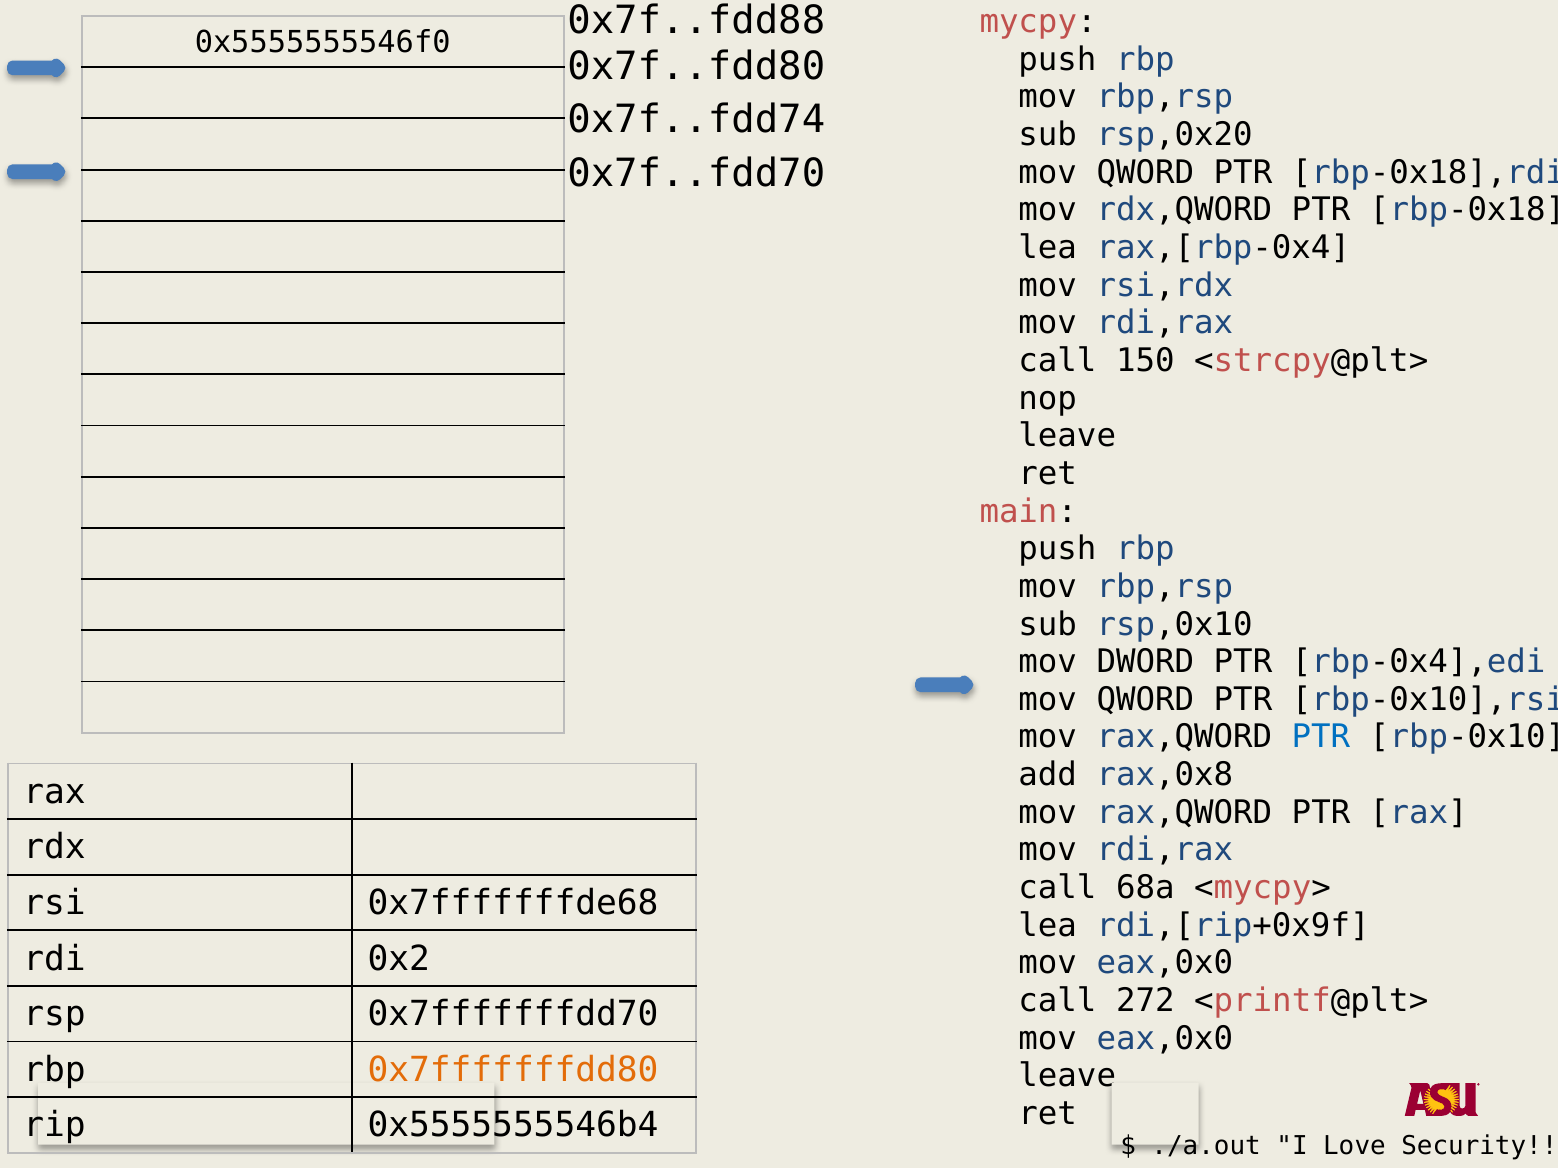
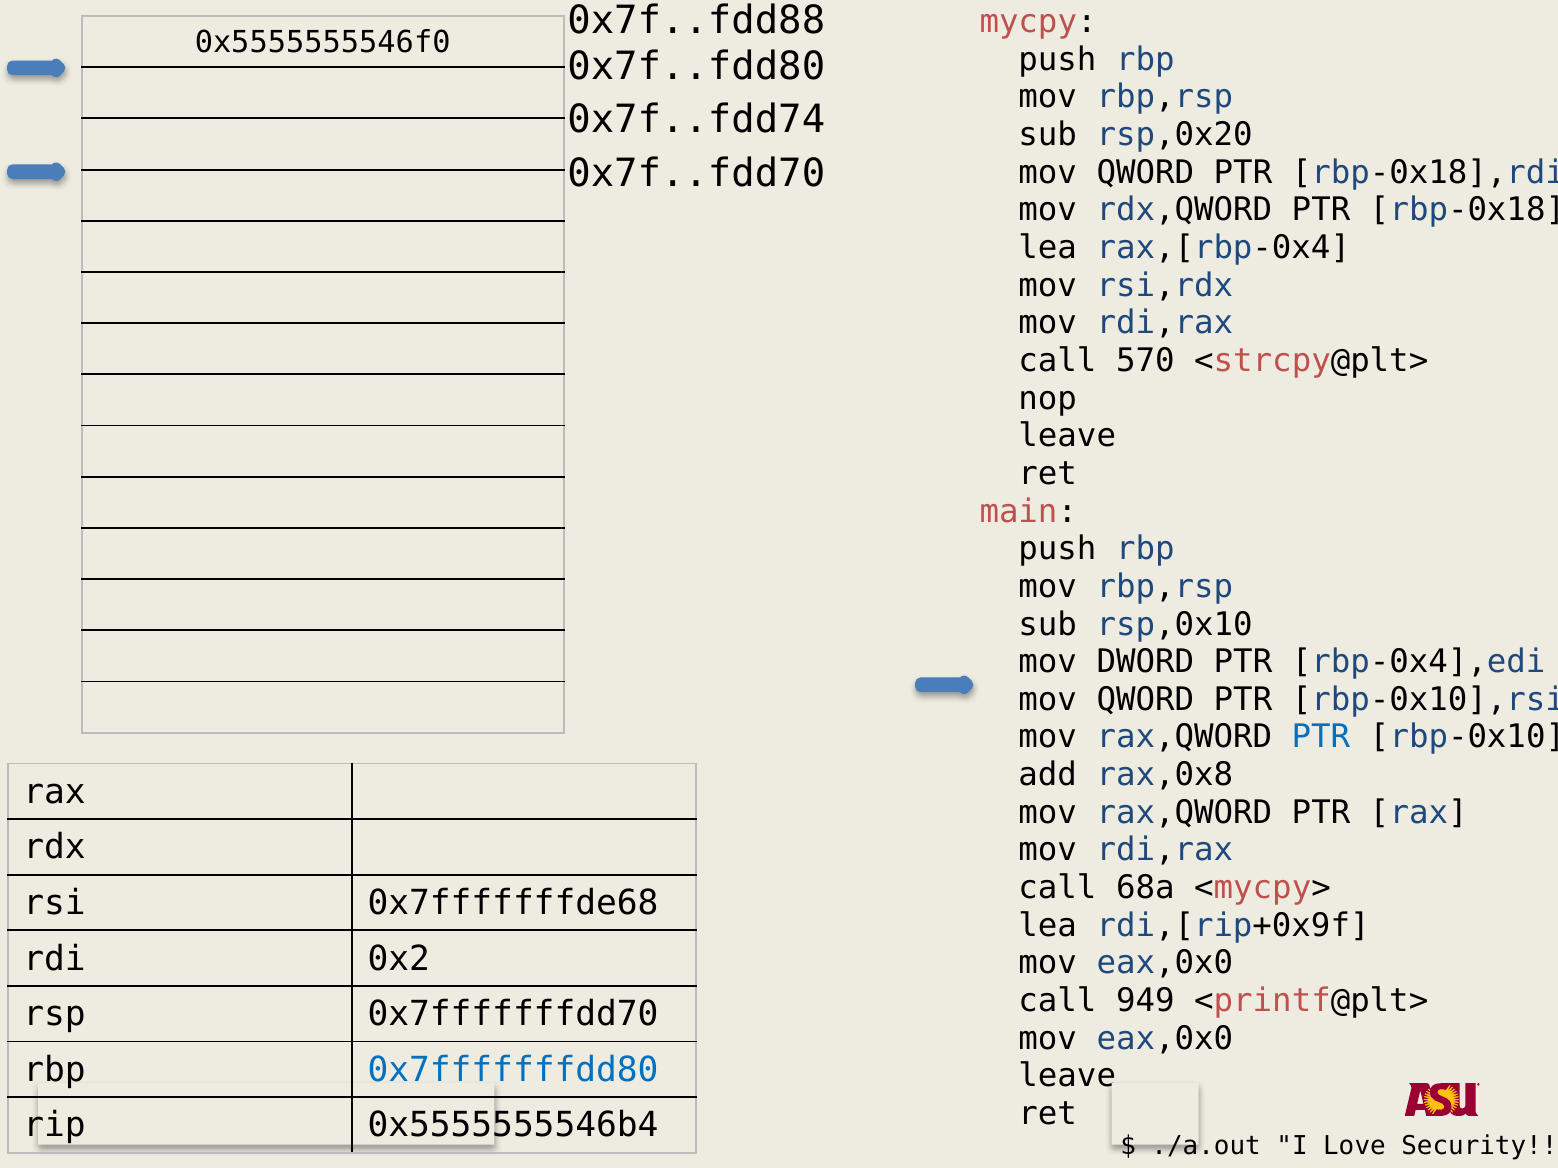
150: 150 -> 570
272: 272 -> 949
0x7fffffffdd80 colour: orange -> blue
